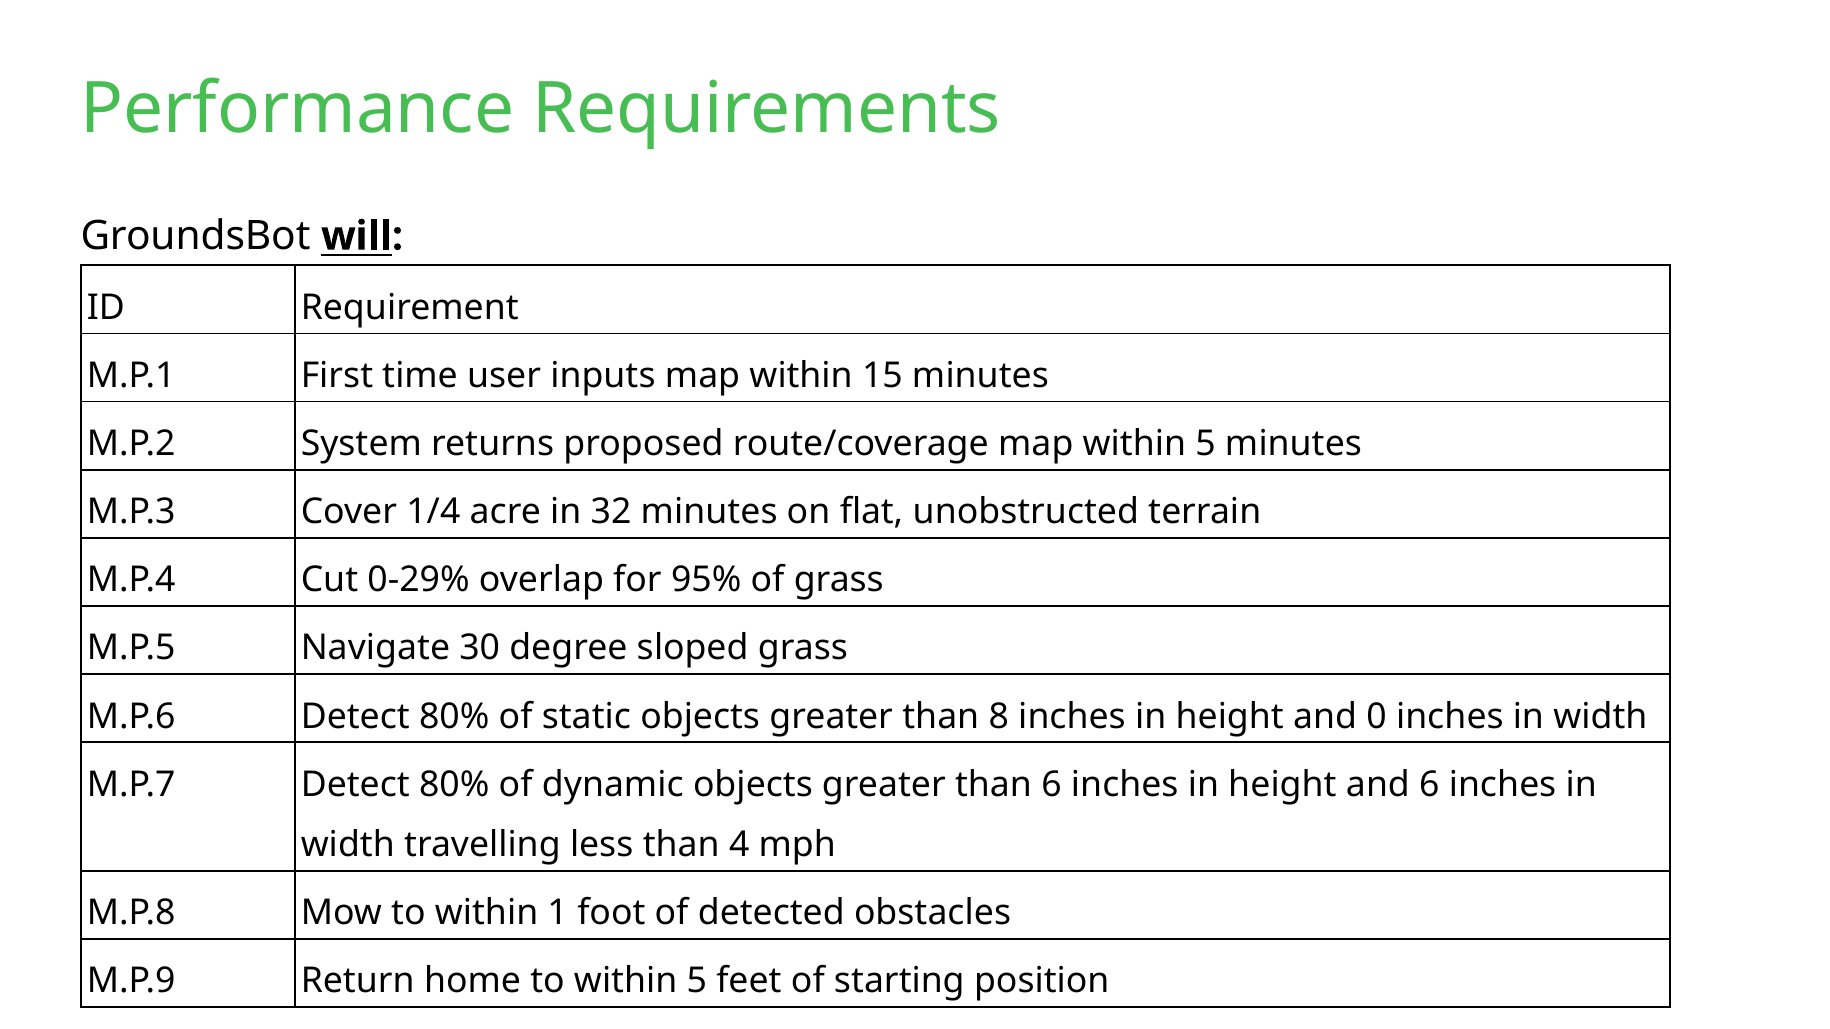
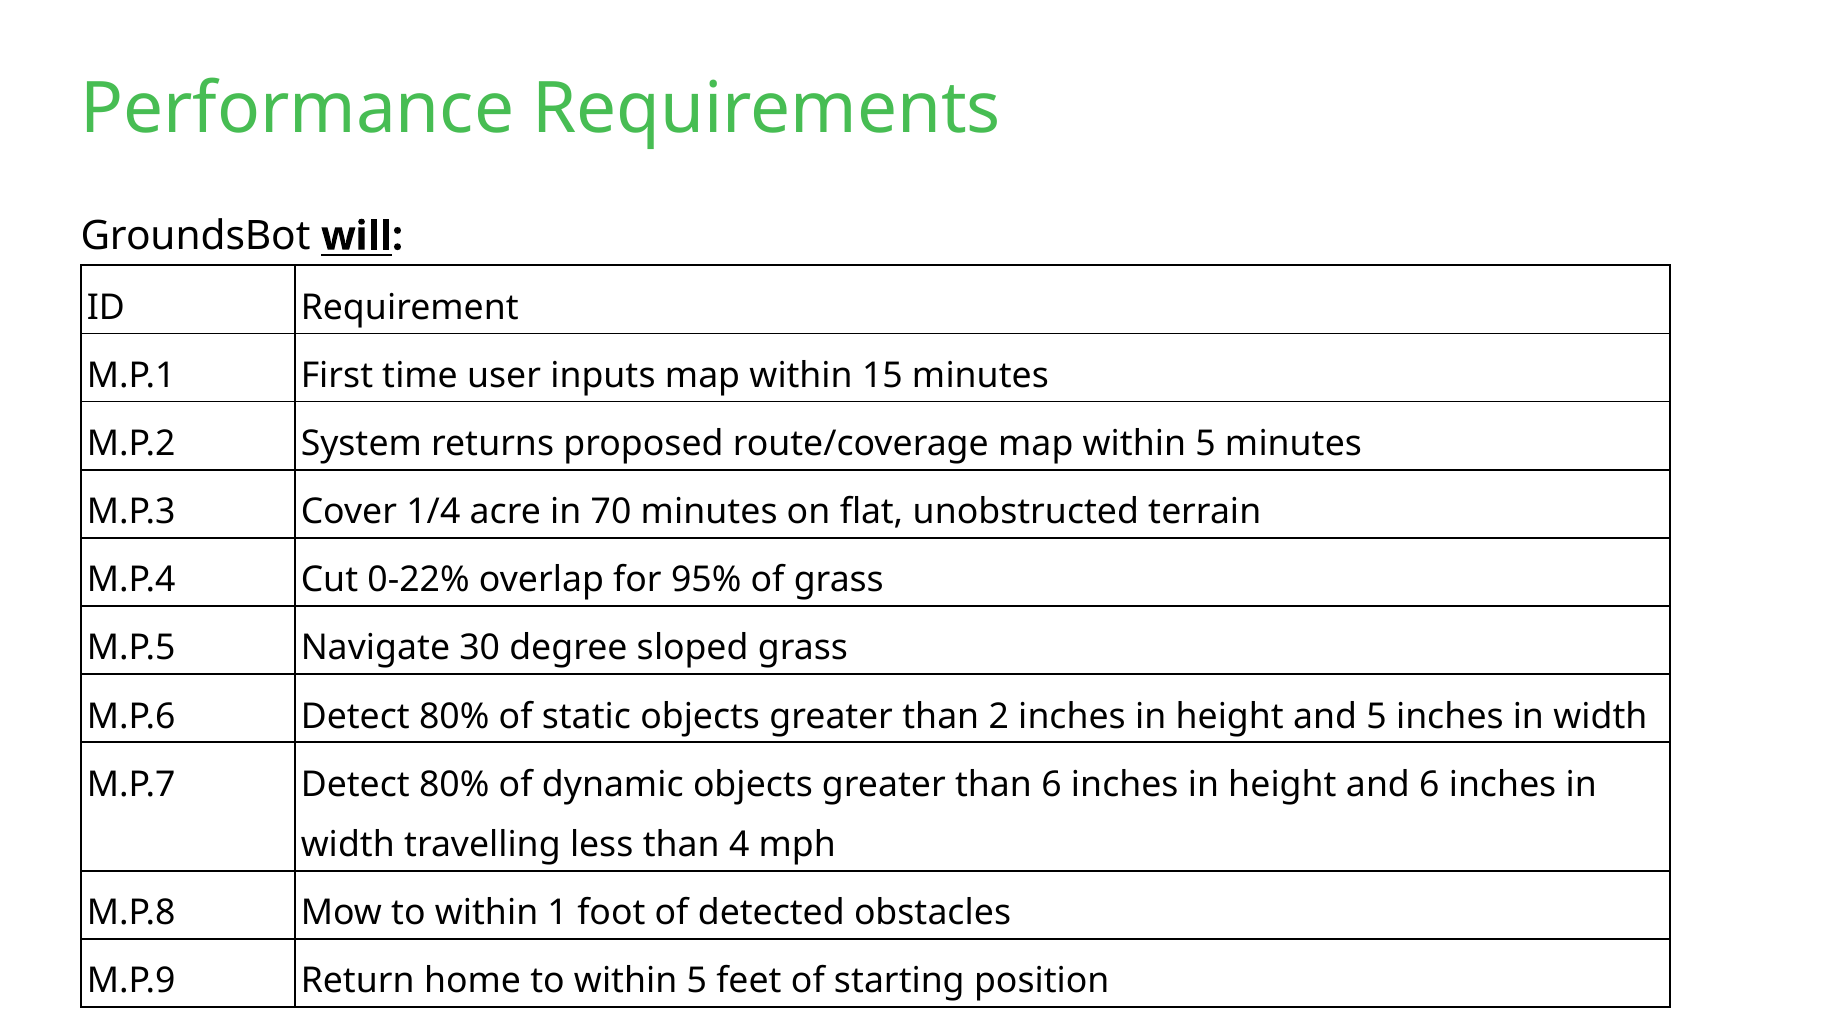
32: 32 -> 70
0-29%: 0-29% -> 0-22%
8: 8 -> 2
and 0: 0 -> 5
